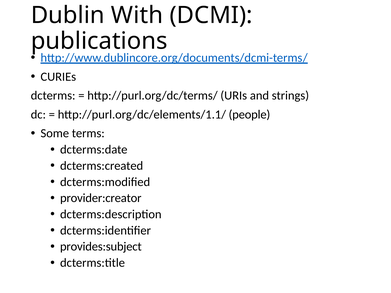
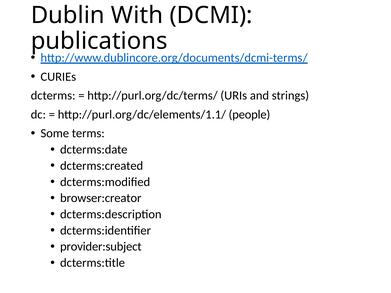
provider:creator: provider:creator -> browser:creator
provides:subject: provides:subject -> provider:subject
